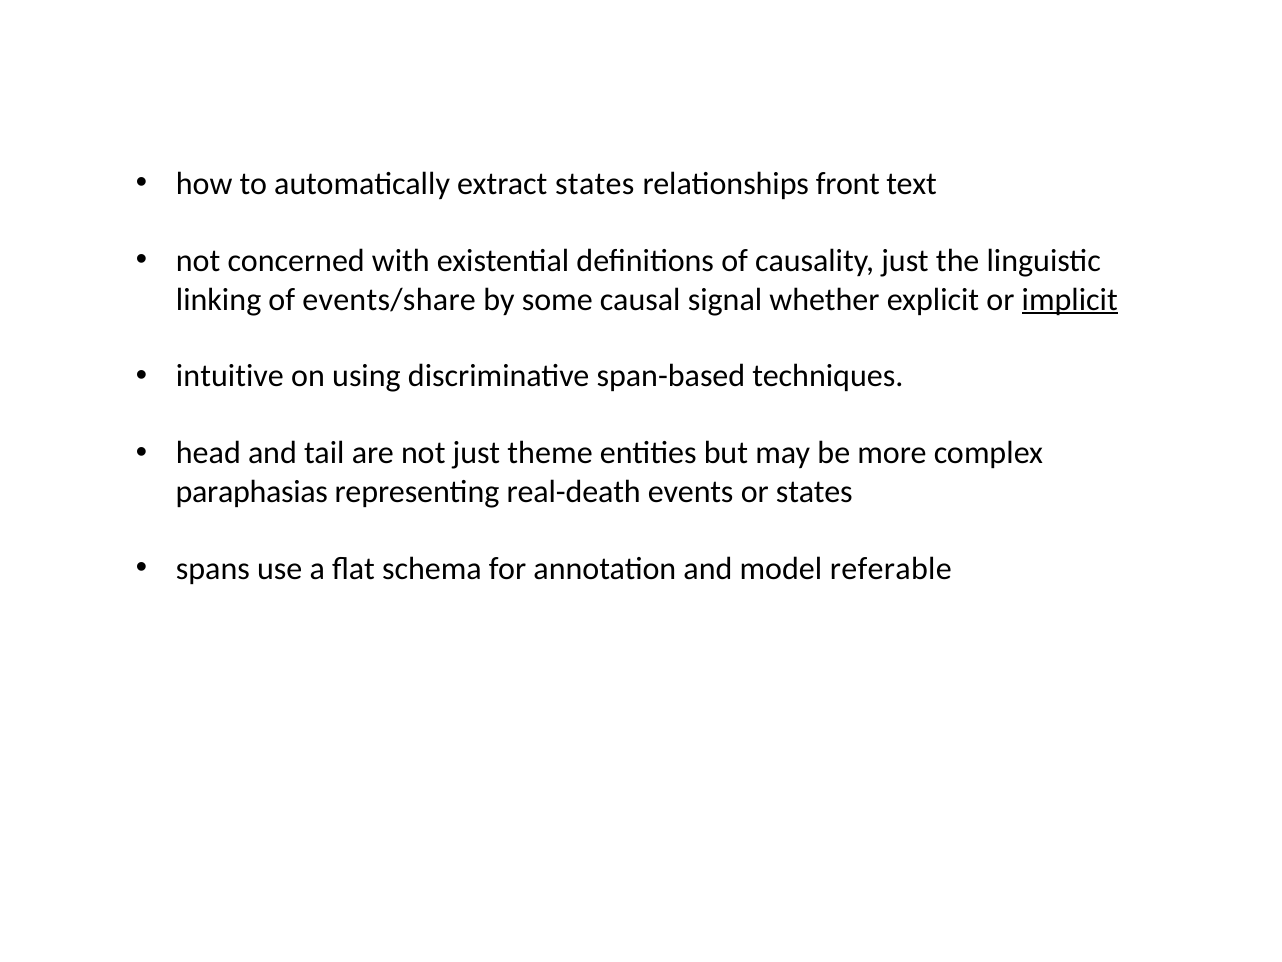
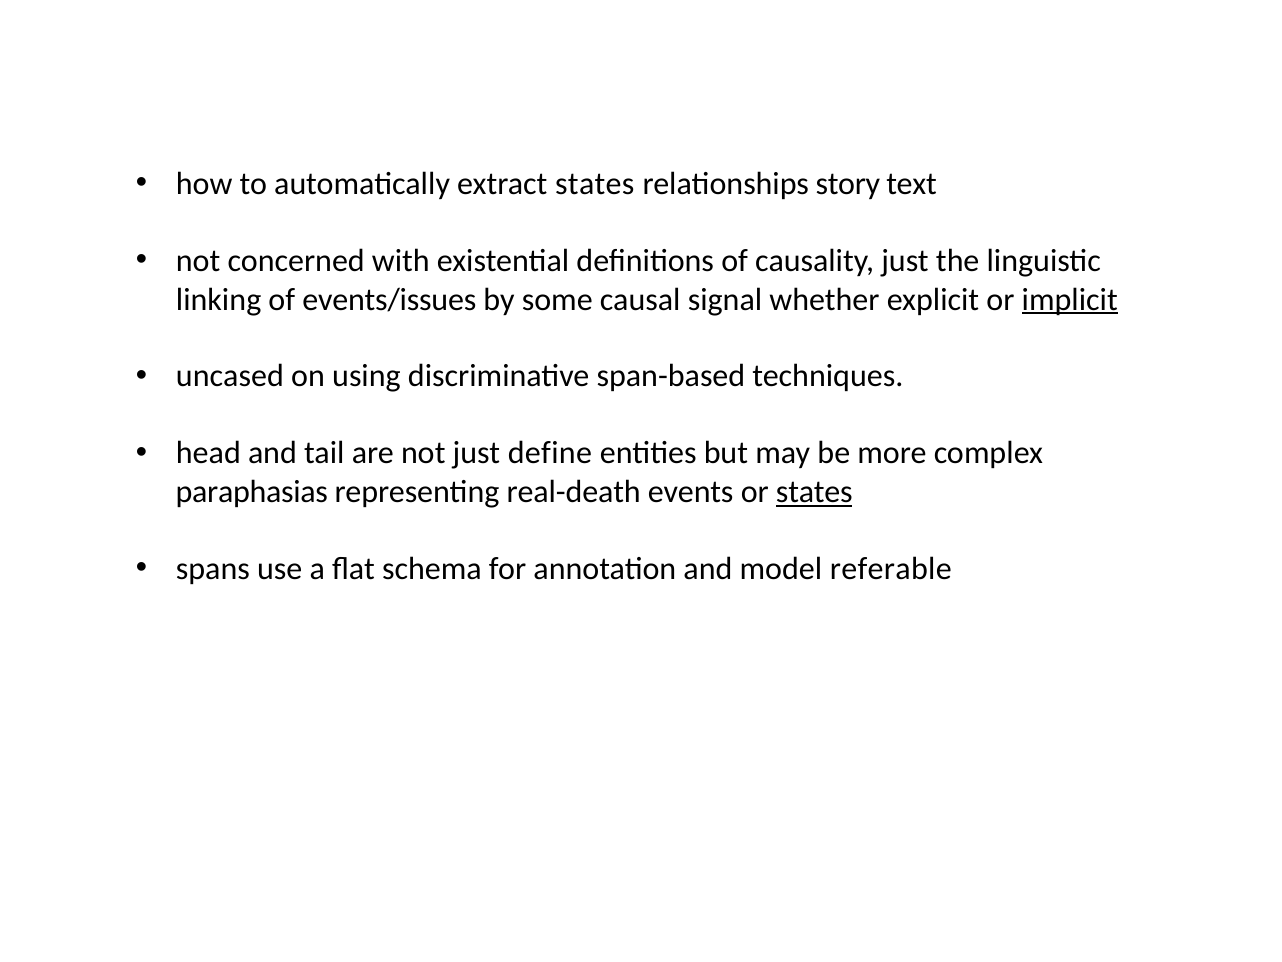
front: front -> story
events/share: events/share -> events/issues
intuitive: intuitive -> uncased
theme: theme -> define
states at (814, 492) underline: none -> present
